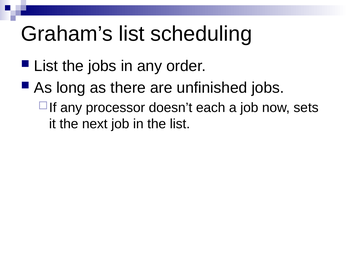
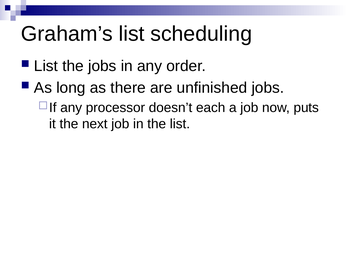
sets: sets -> puts
